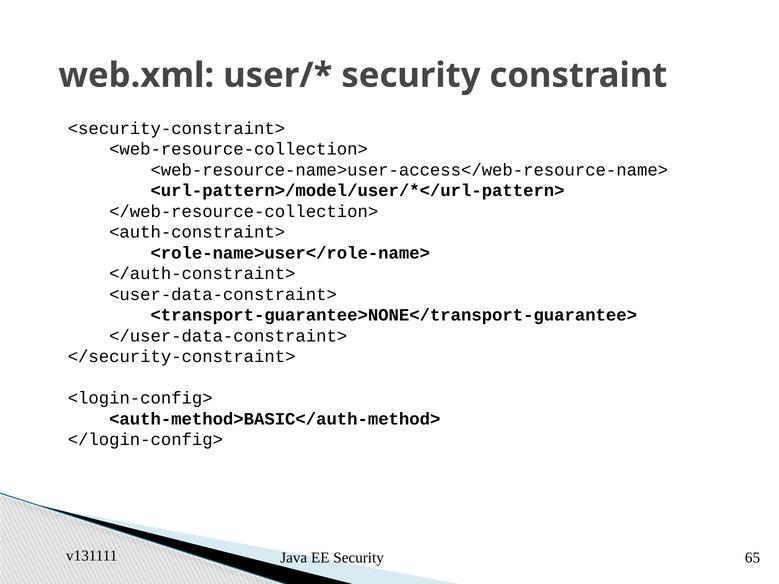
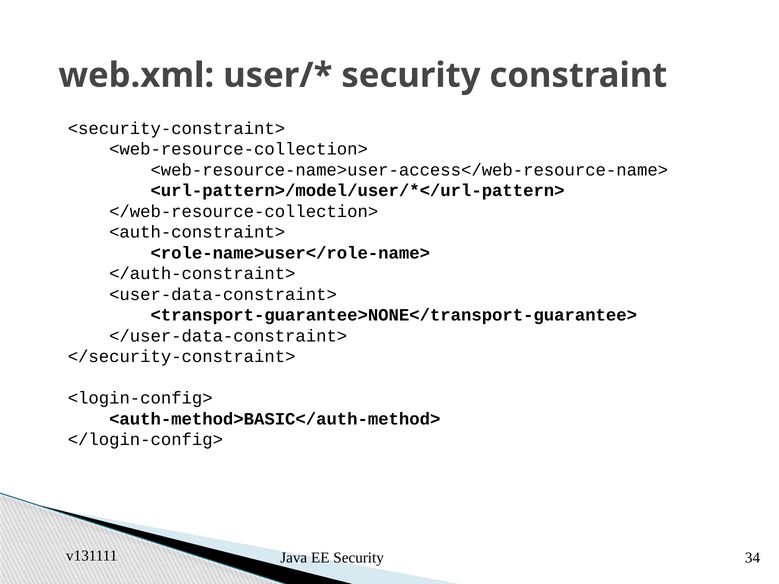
65: 65 -> 34
